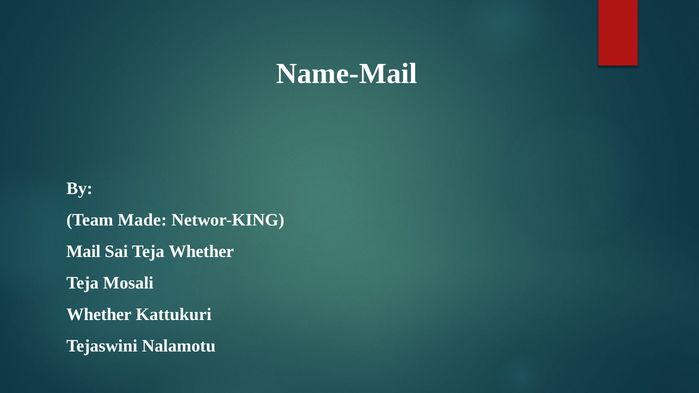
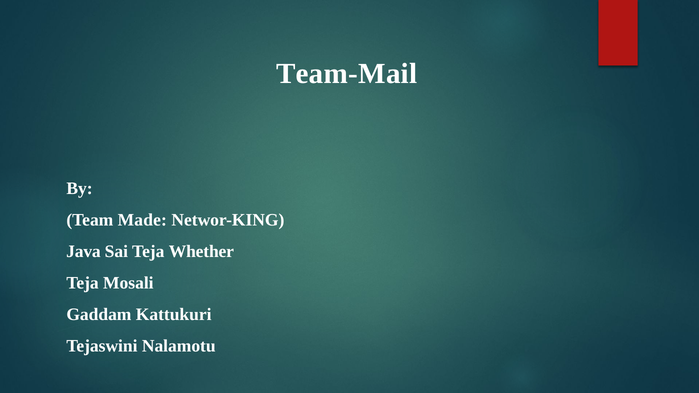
Name-Mail: Name-Mail -> Team-Mail
Mail: Mail -> Java
Whether at (99, 314): Whether -> Gaddam
